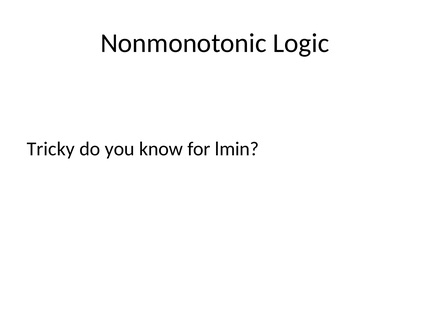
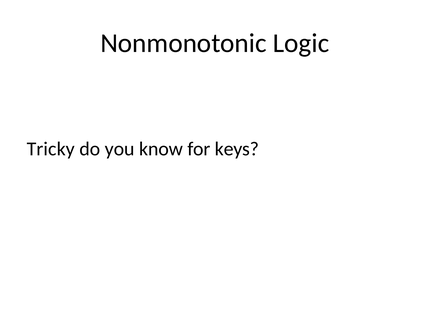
lmin: lmin -> keys
